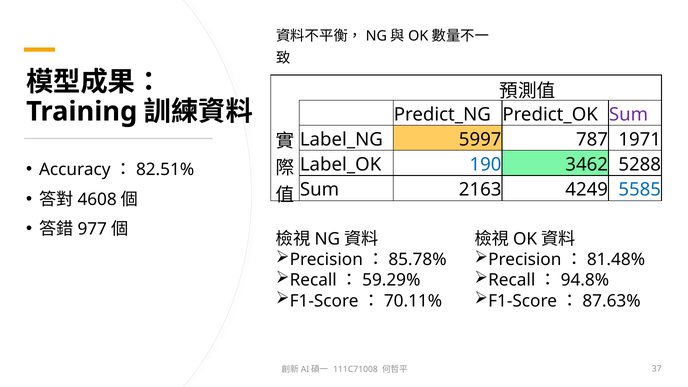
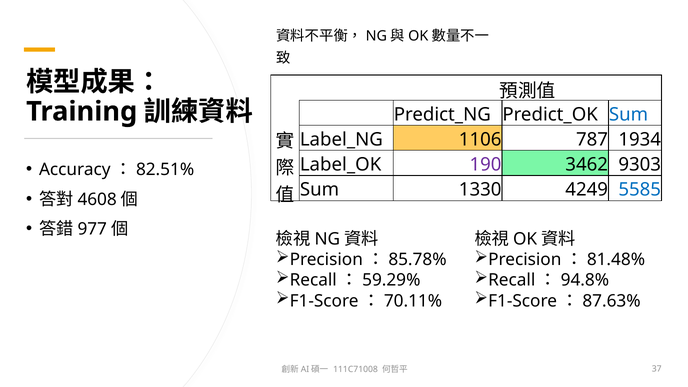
Sum at (629, 114) colour: purple -> blue
5997: 5997 -> 1106
1971: 1971 -> 1934
190 colour: blue -> purple
5288: 5288 -> 9303
2163: 2163 -> 1330
